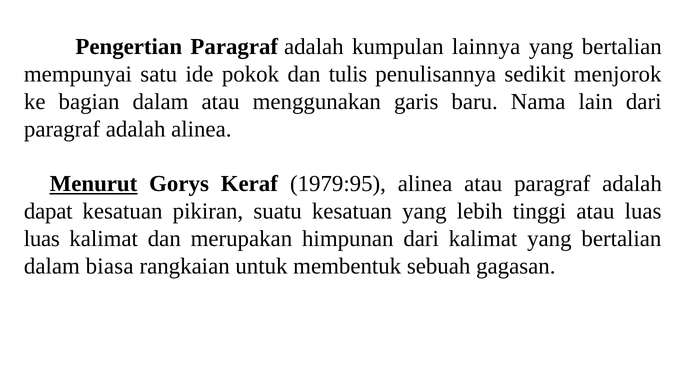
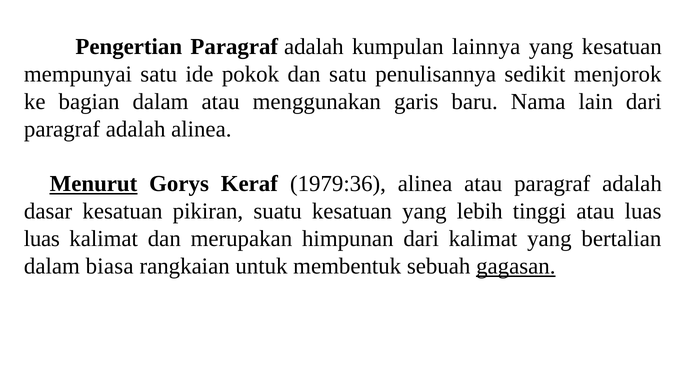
bertalian at (622, 47): bertalian -> kesatuan
dan tulis: tulis -> satu
1979:95: 1979:95 -> 1979:36
dapat: dapat -> dasar
gagasan underline: none -> present
